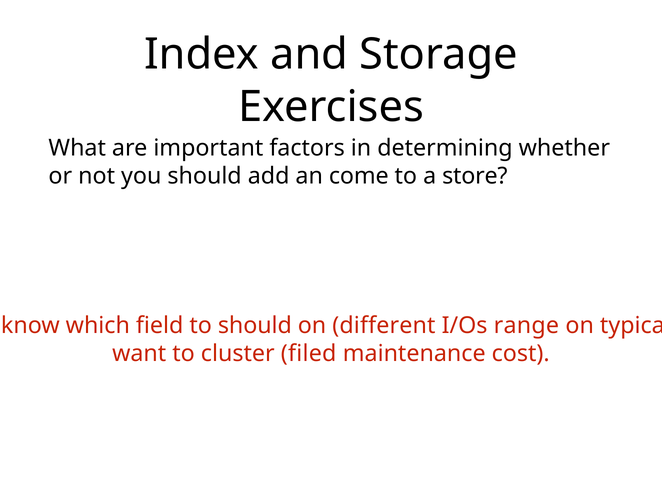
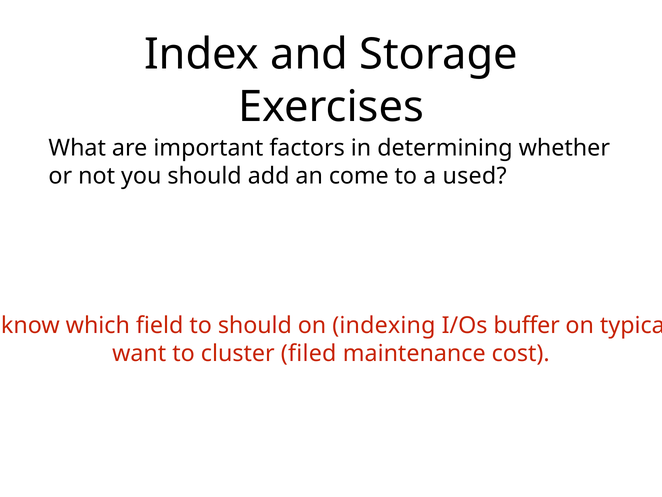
store: store -> used
on different: different -> indexing
I/Os range: range -> buffer
